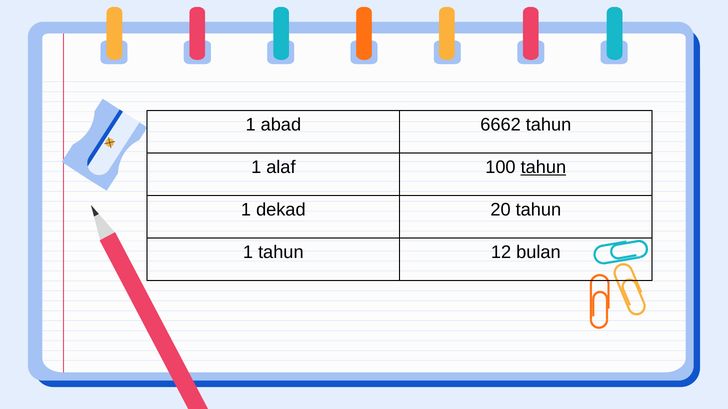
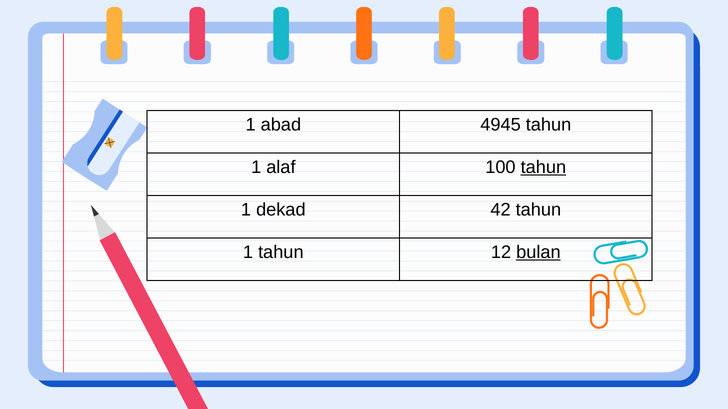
6662: 6662 -> 4945
20: 20 -> 42
bulan underline: none -> present
